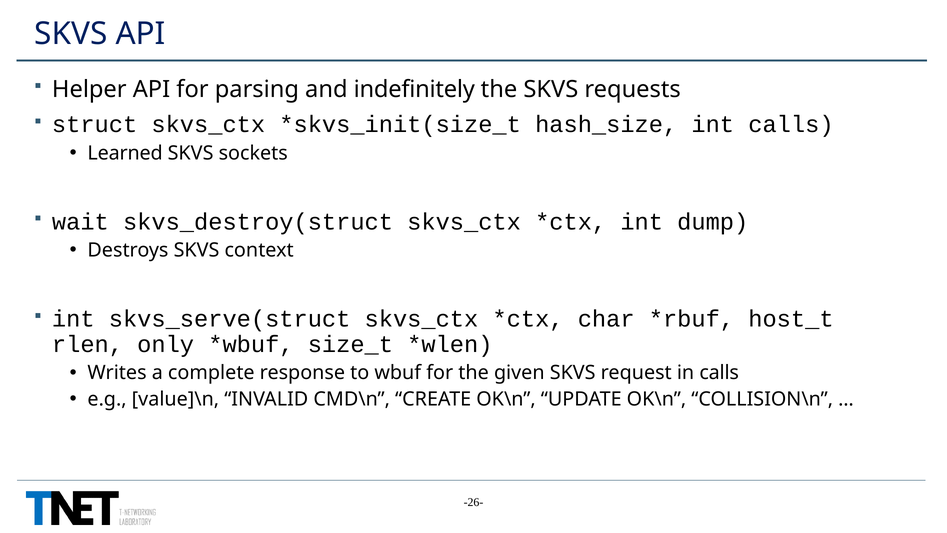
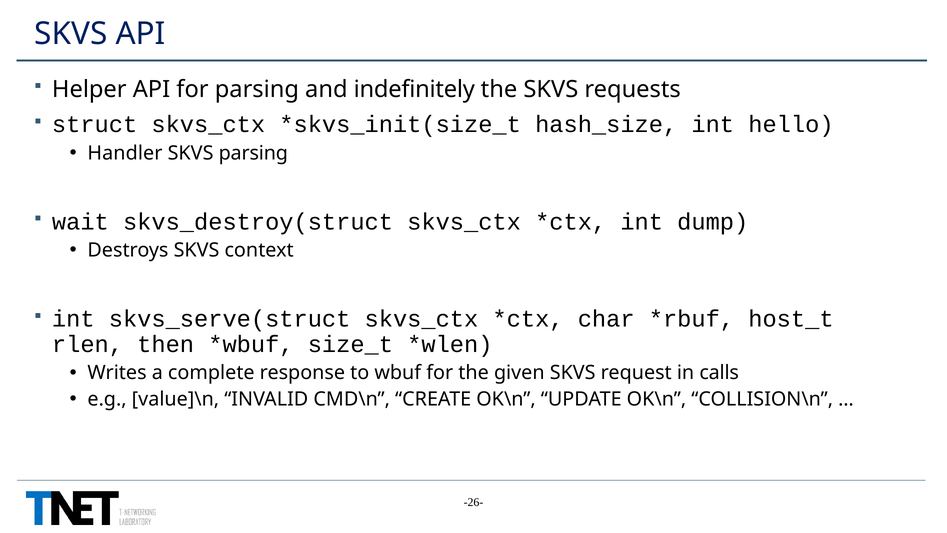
int calls: calls -> hello
Learned: Learned -> Handler
SKVS sockets: sockets -> parsing
only: only -> then
